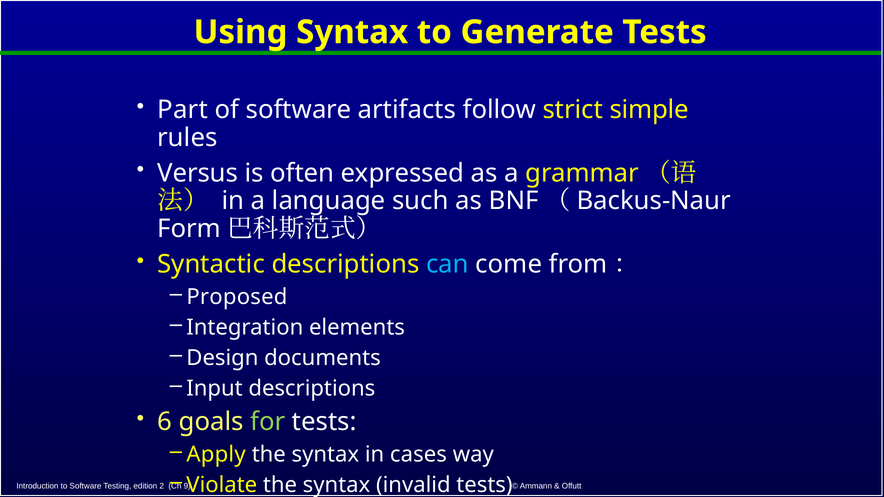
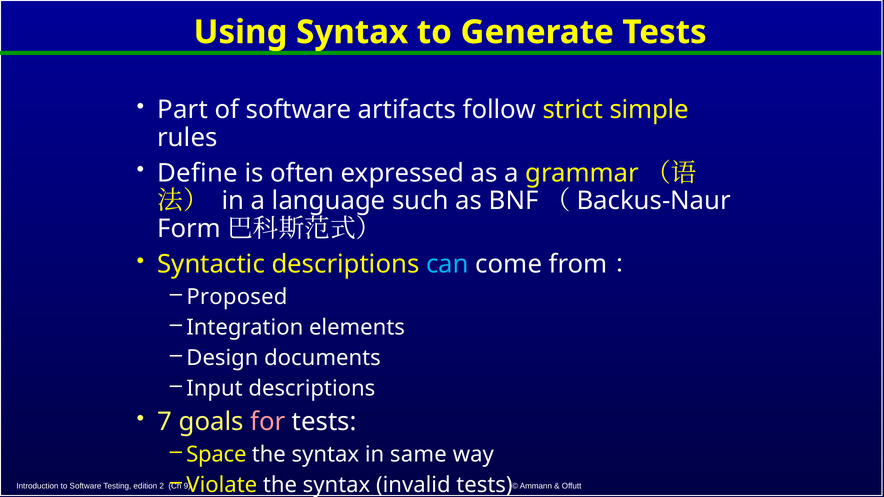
Versus: Versus -> Define
6: 6 -> 7
for colour: light green -> pink
Apply: Apply -> Space
cases: cases -> same
